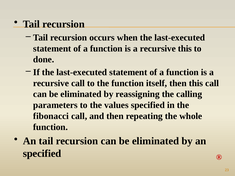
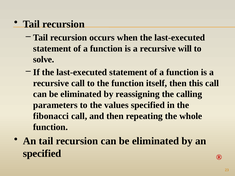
recursive this: this -> will
done: done -> solve
